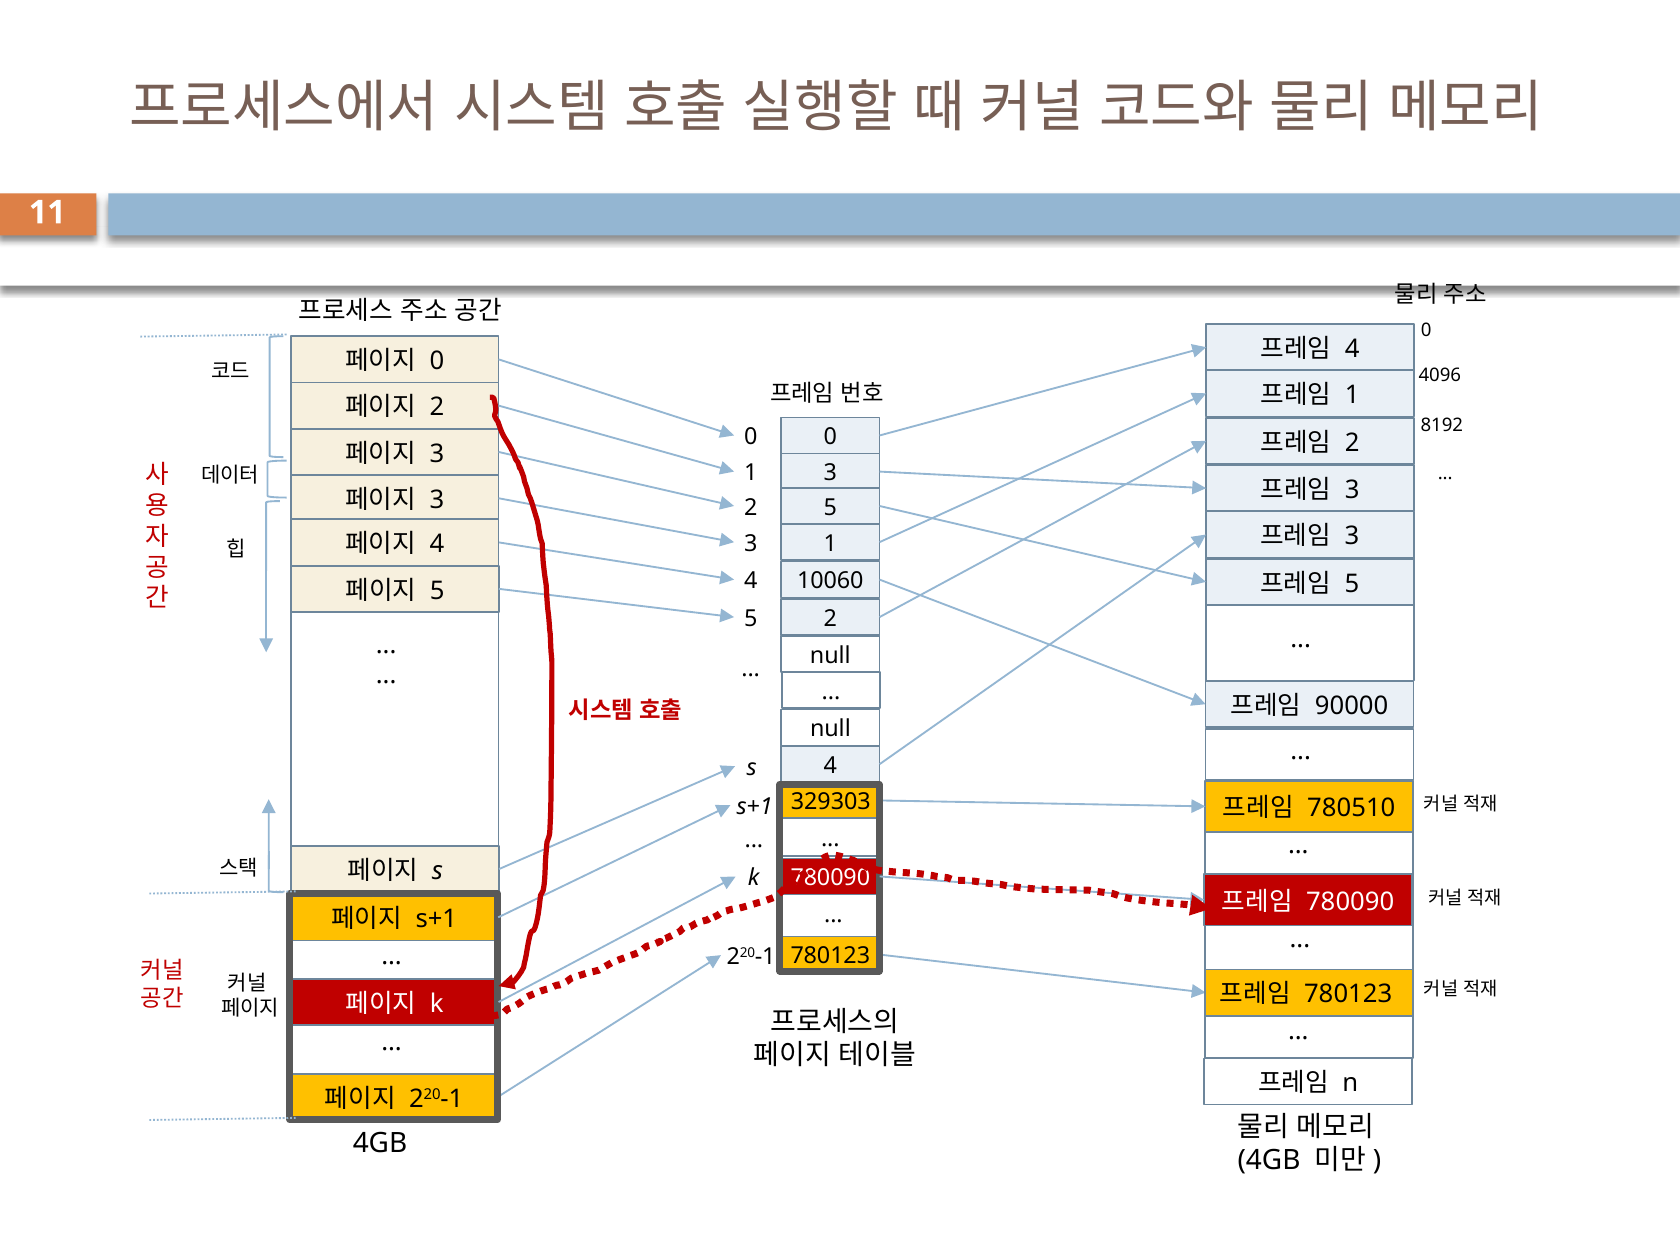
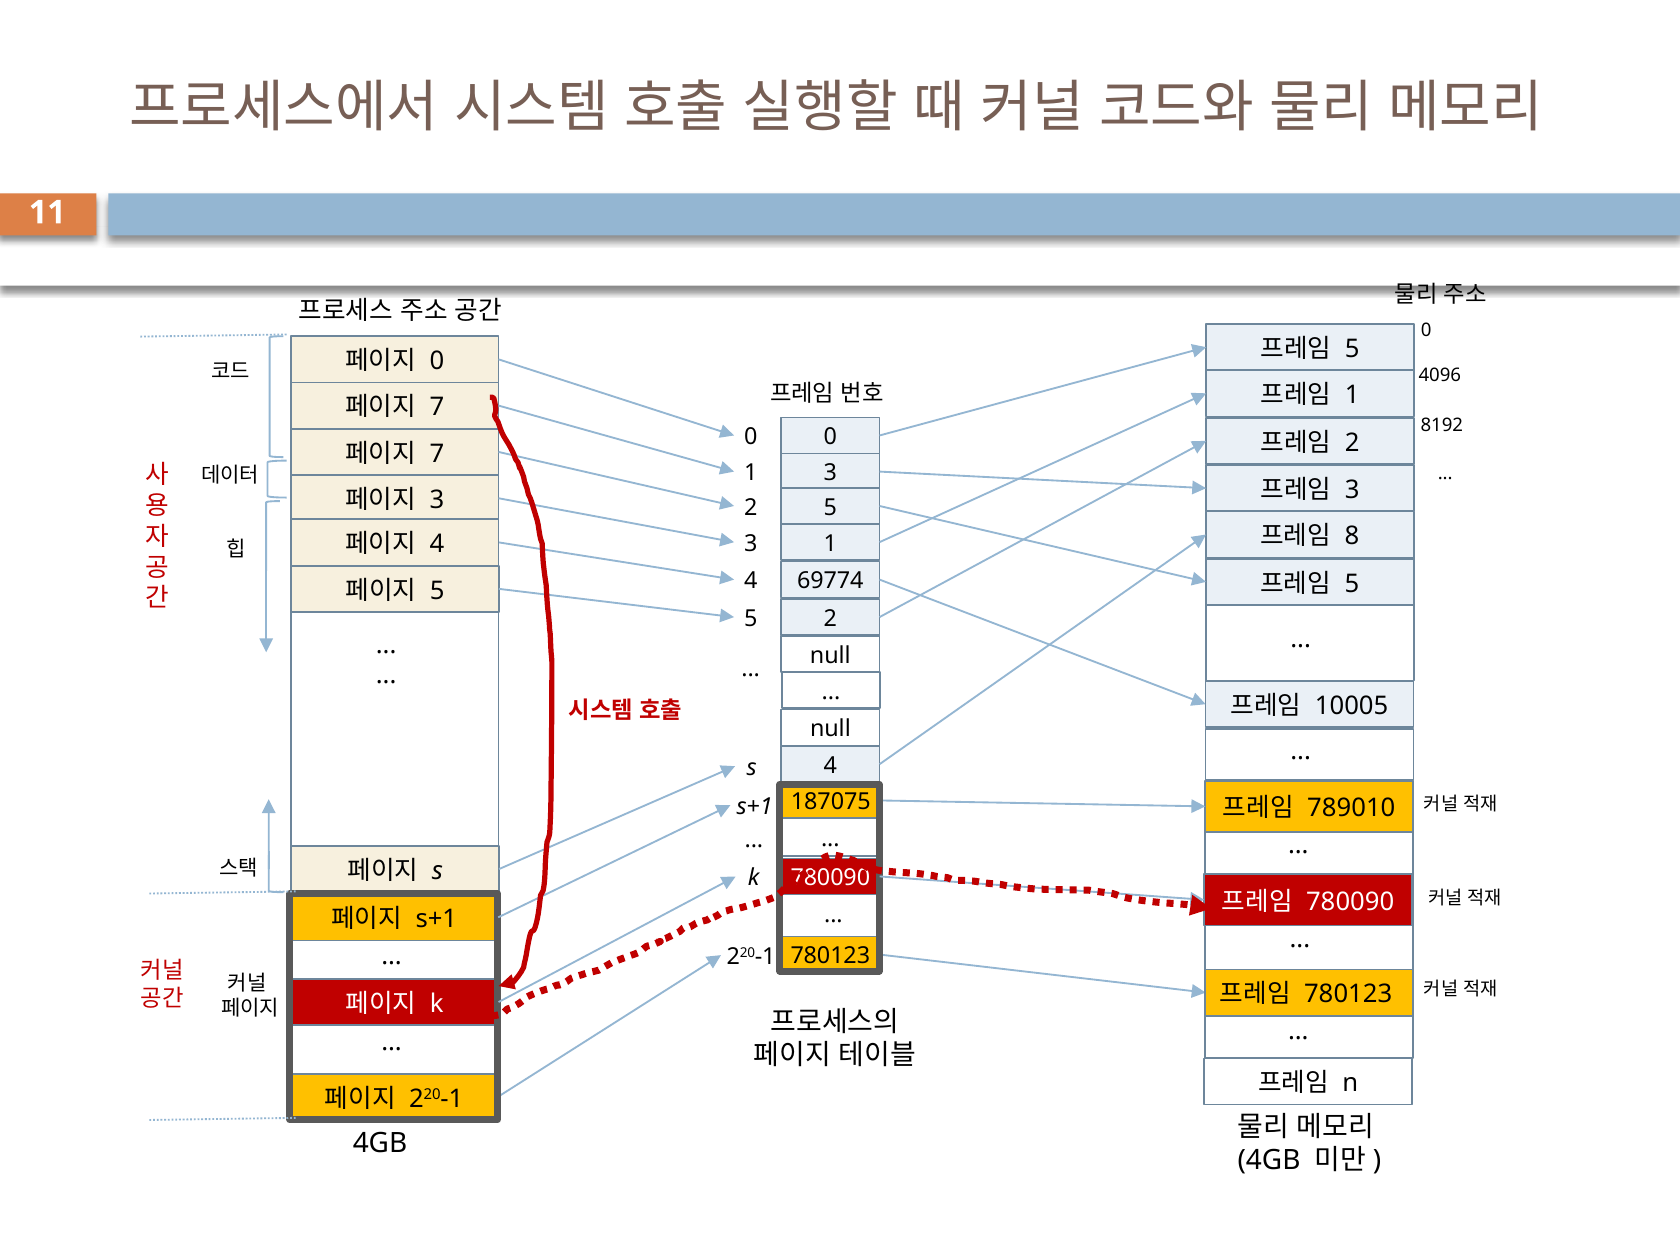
4 at (1352, 349): 4 -> 5
2 at (437, 407): 2 -> 7
3 at (437, 454): 3 -> 7
3 at (1352, 536): 3 -> 8
10060: 10060 -> 69774
90000: 90000 -> 10005
329303: 329303 -> 187075
780510: 780510 -> 789010
